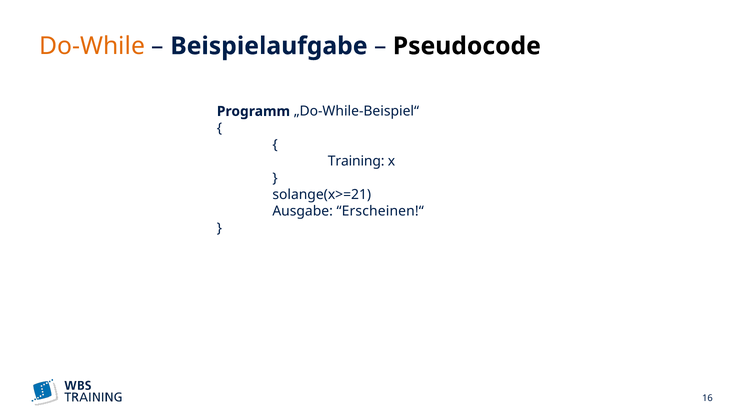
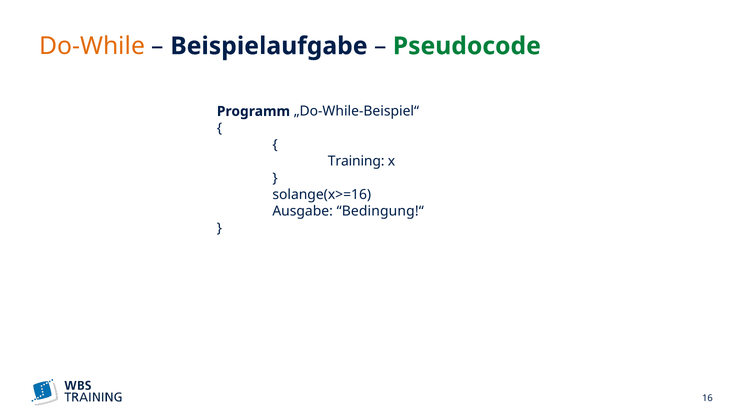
Pseudocode colour: black -> green
solange(x>=21: solange(x>=21 -> solange(x>=16
Erscheinen!“: Erscheinen!“ -> Bedingung!“
